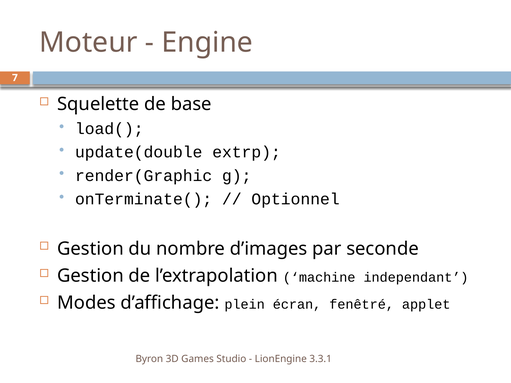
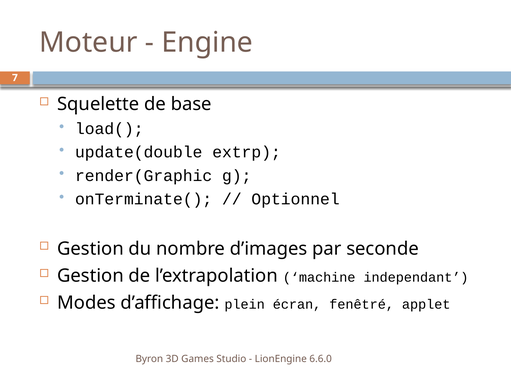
3.3.1: 3.3.1 -> 6.6.0
